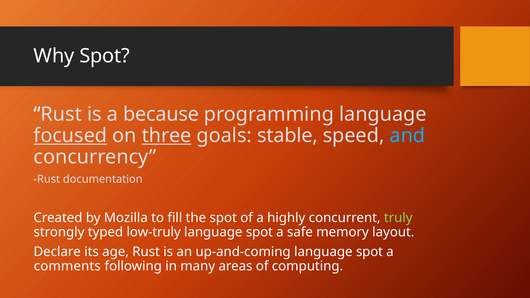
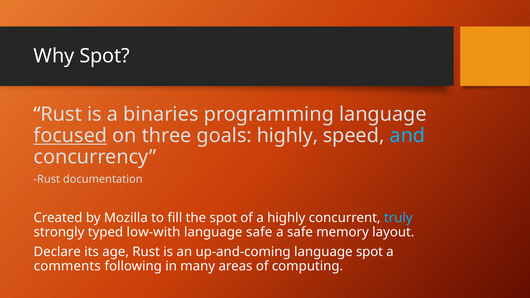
because: because -> binaries
three underline: present -> none
goals stable: stable -> highly
truly colour: light green -> light blue
low-truly: low-truly -> low-with
spot at (259, 232): spot -> safe
